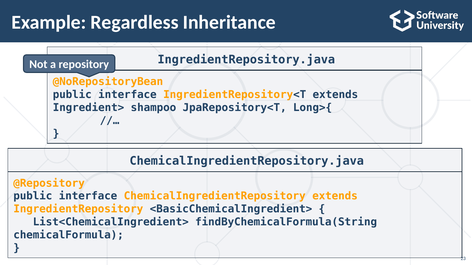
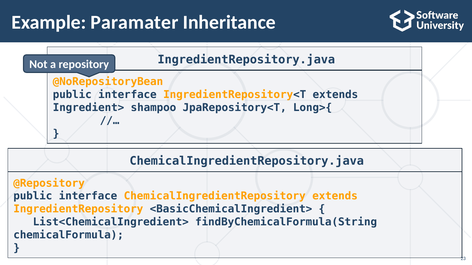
Regardless: Regardless -> Paramater
